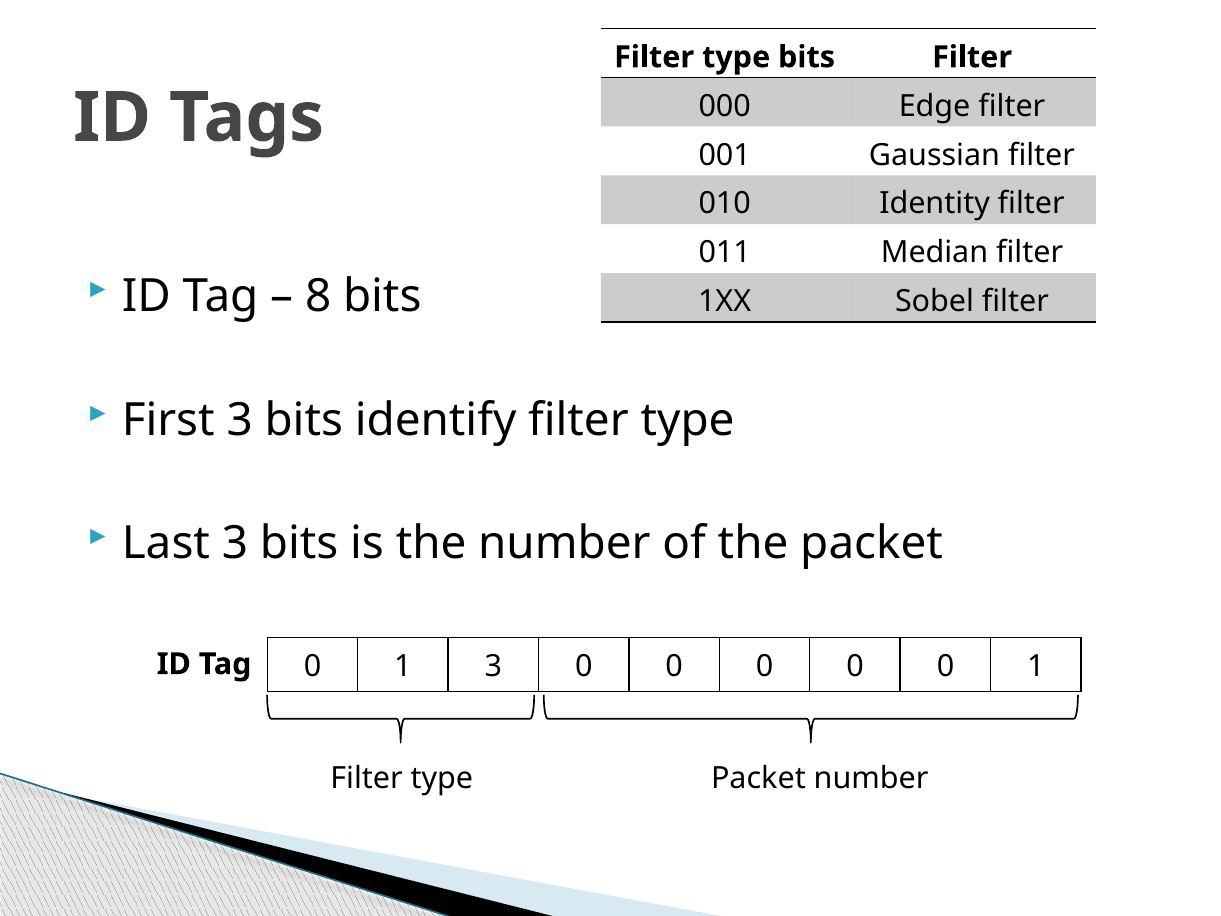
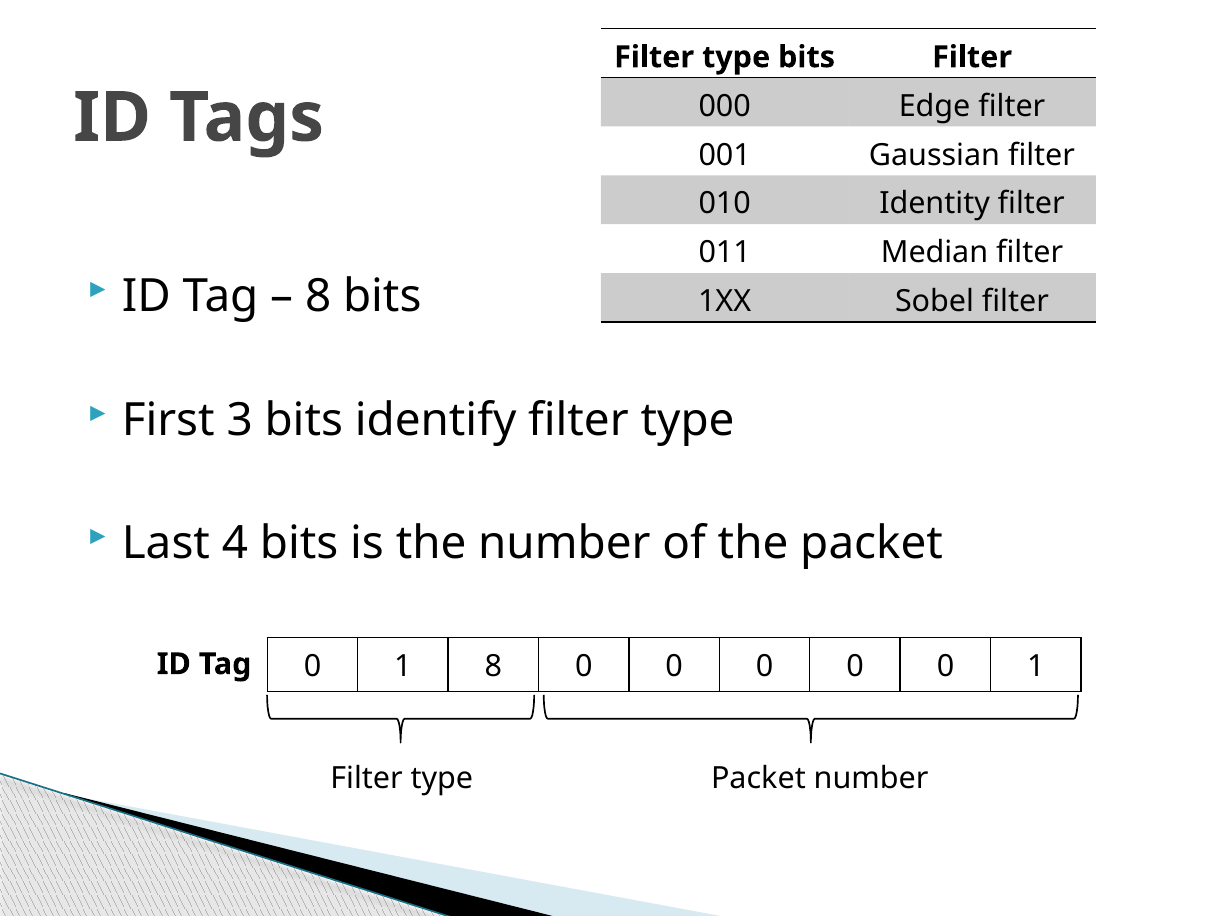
Last 3: 3 -> 4
1 3: 3 -> 8
